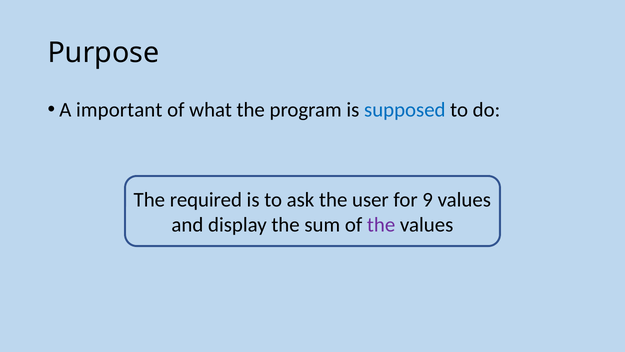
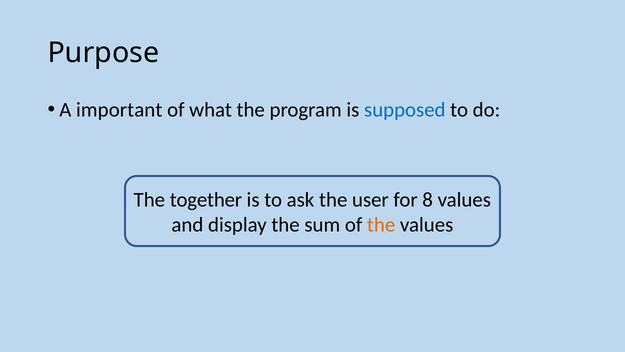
required: required -> together
9: 9 -> 8
the at (381, 225) colour: purple -> orange
